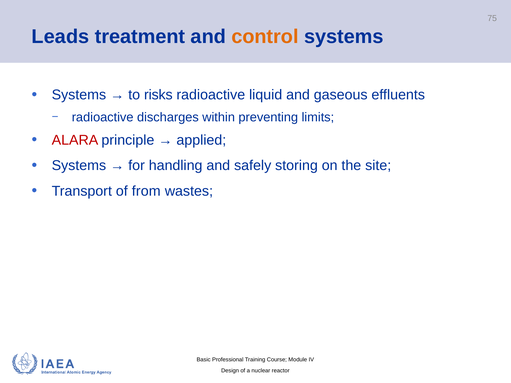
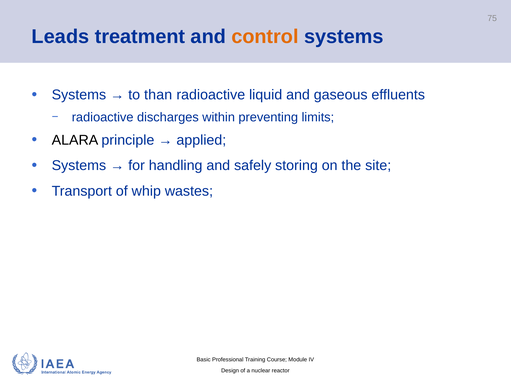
risks: risks -> than
ALARA colour: red -> black
from: from -> whip
